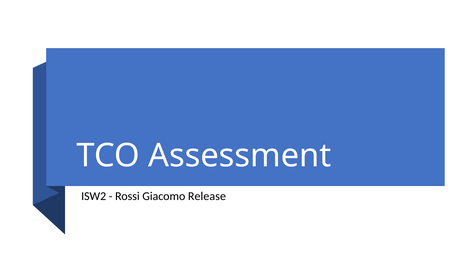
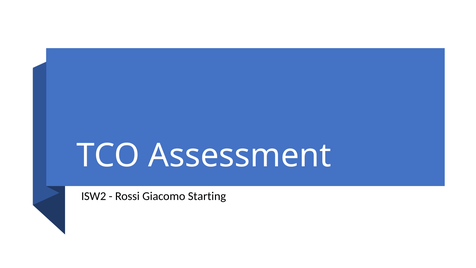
Release: Release -> Starting
